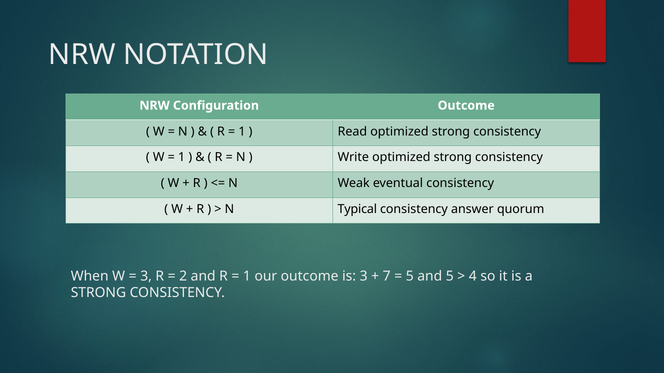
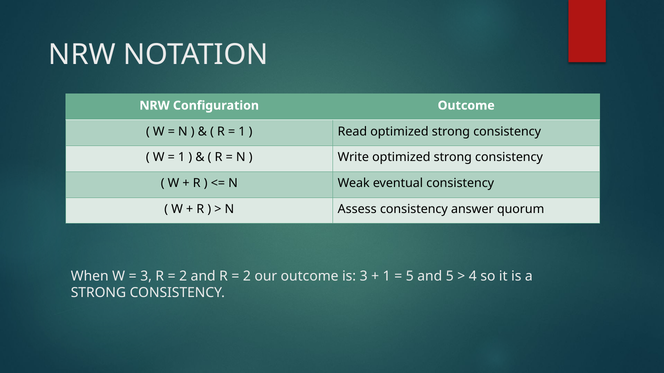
Typical: Typical -> Assess
1 at (247, 277): 1 -> 2
7 at (387, 277): 7 -> 1
